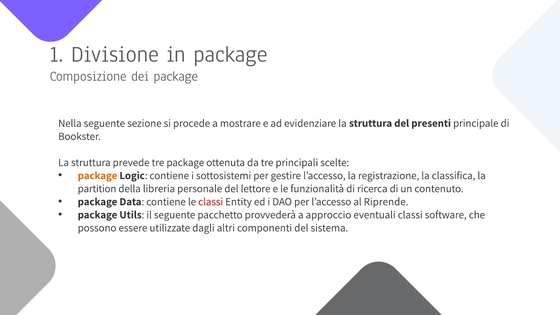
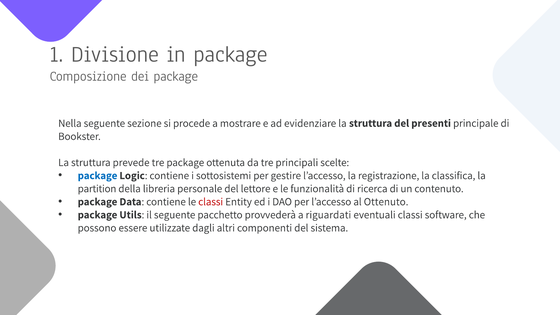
package at (98, 176) colour: orange -> blue
Riprende: Riprende -> Ottenuto
approccio: approccio -> riguardati
